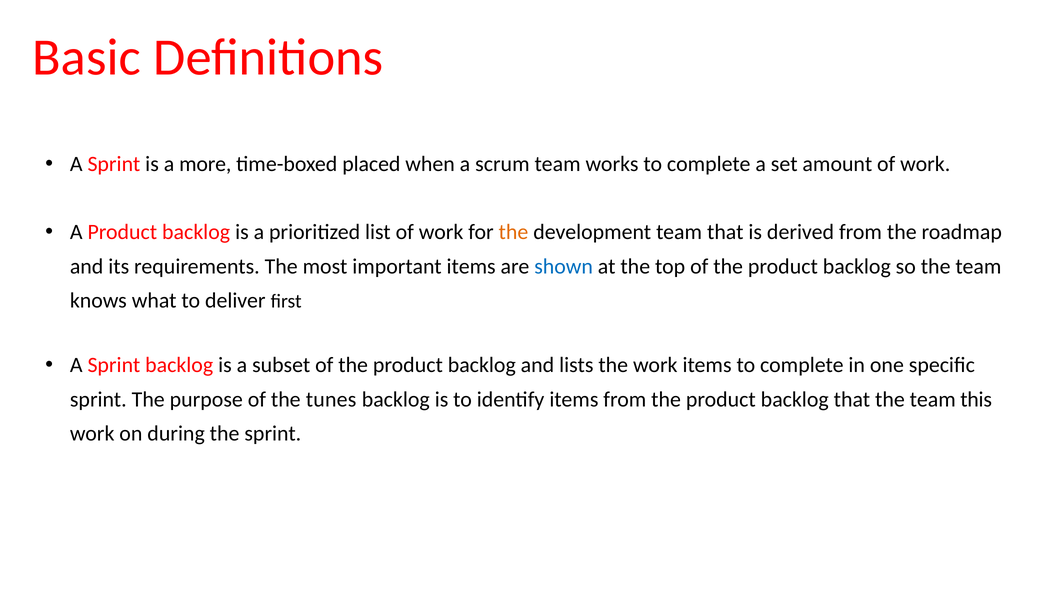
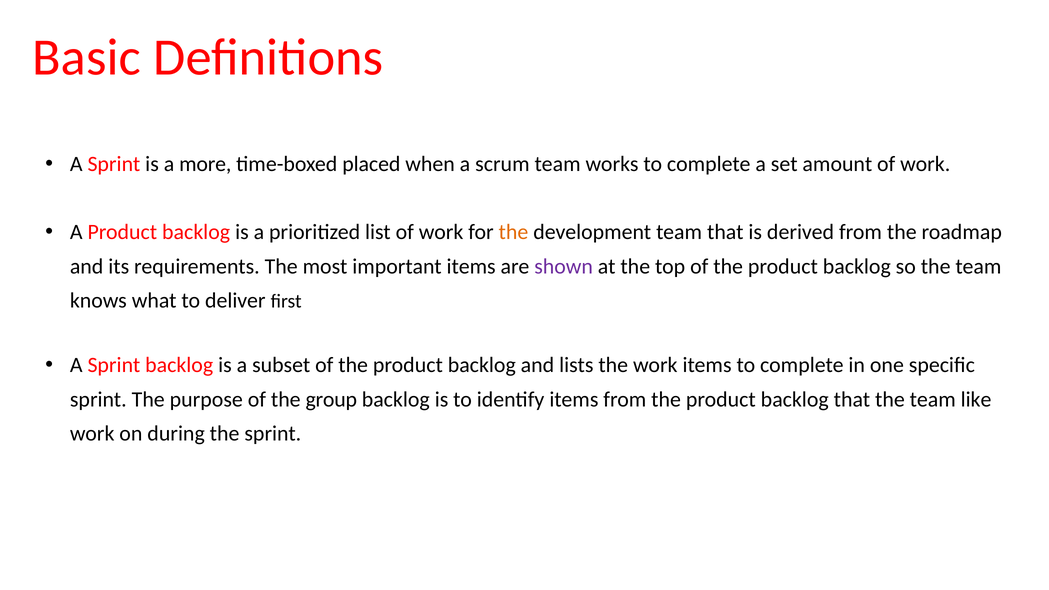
shown colour: blue -> purple
tunes: tunes -> group
this: this -> like
